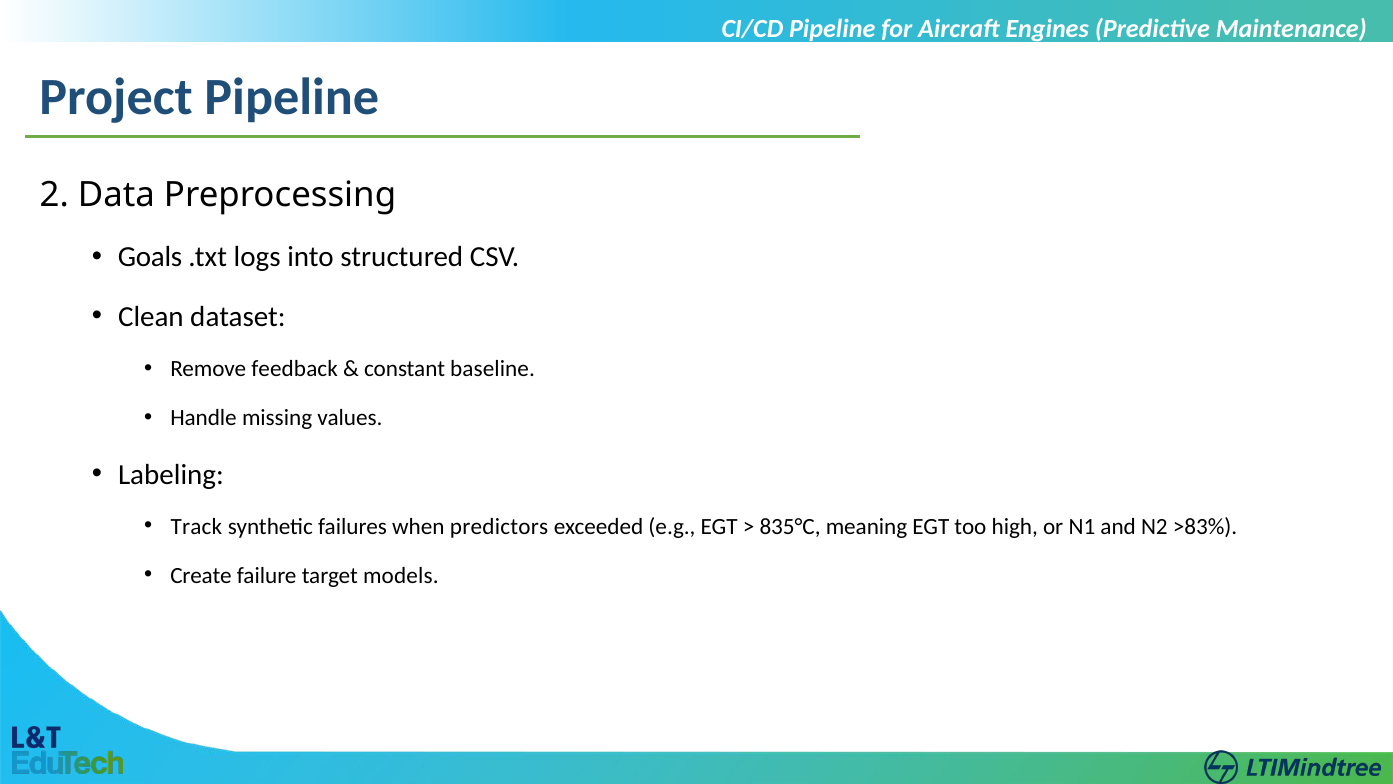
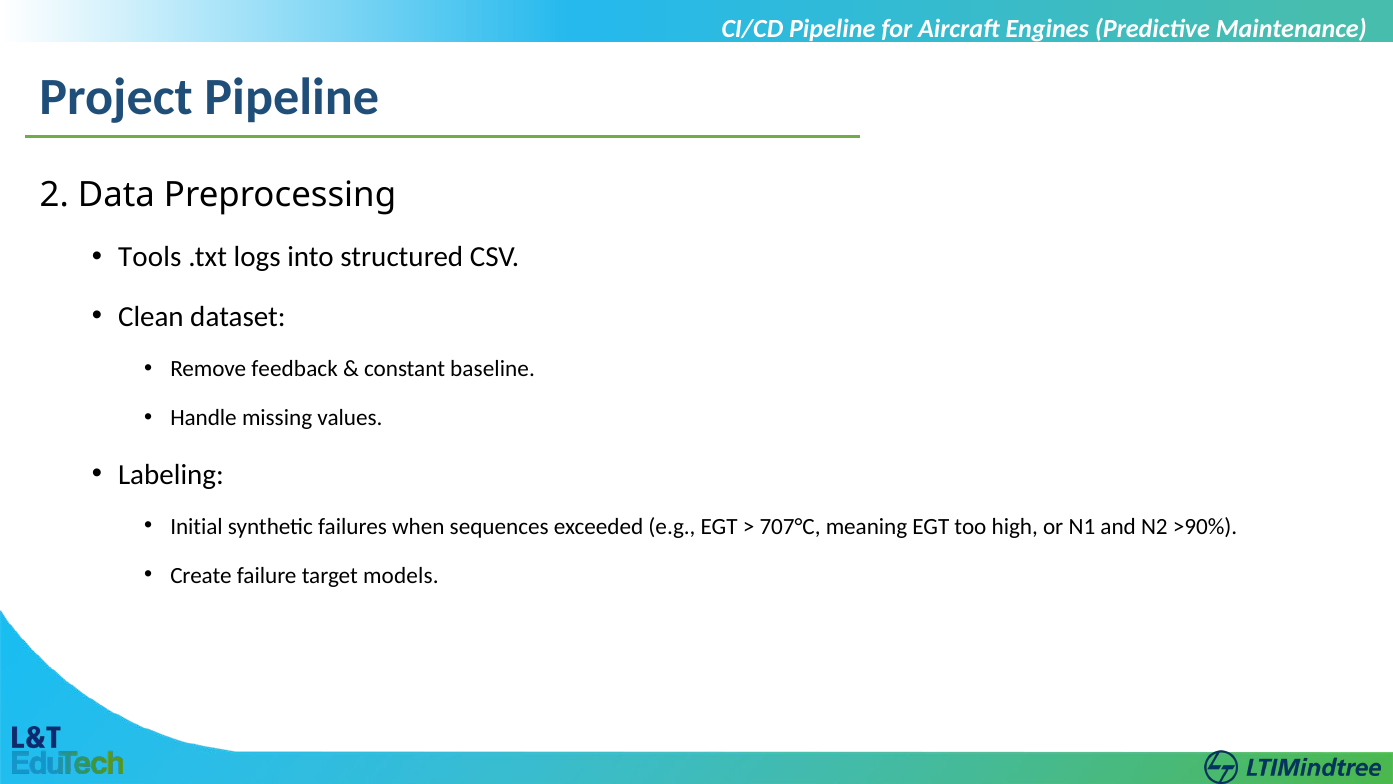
Goals: Goals -> Tools
Track: Track -> Initial
predictors: predictors -> sequences
835°C: 835°C -> 707°C
>83%: >83% -> >90%
